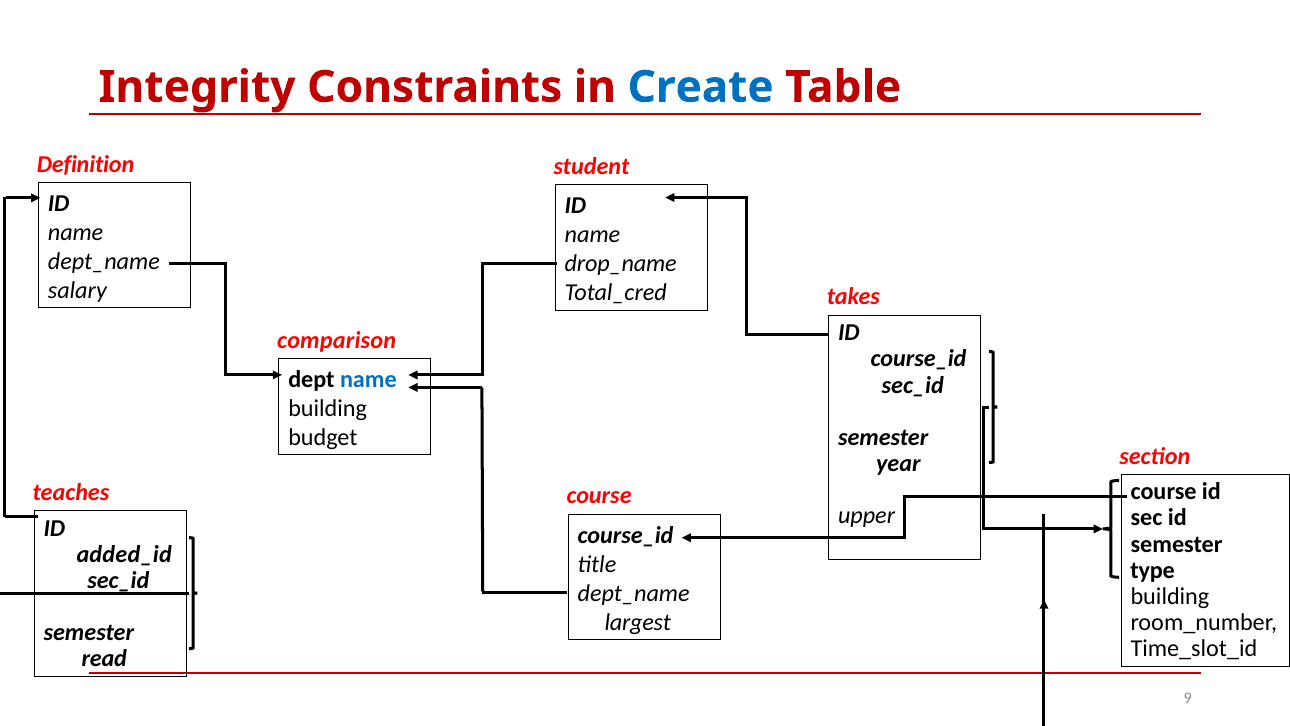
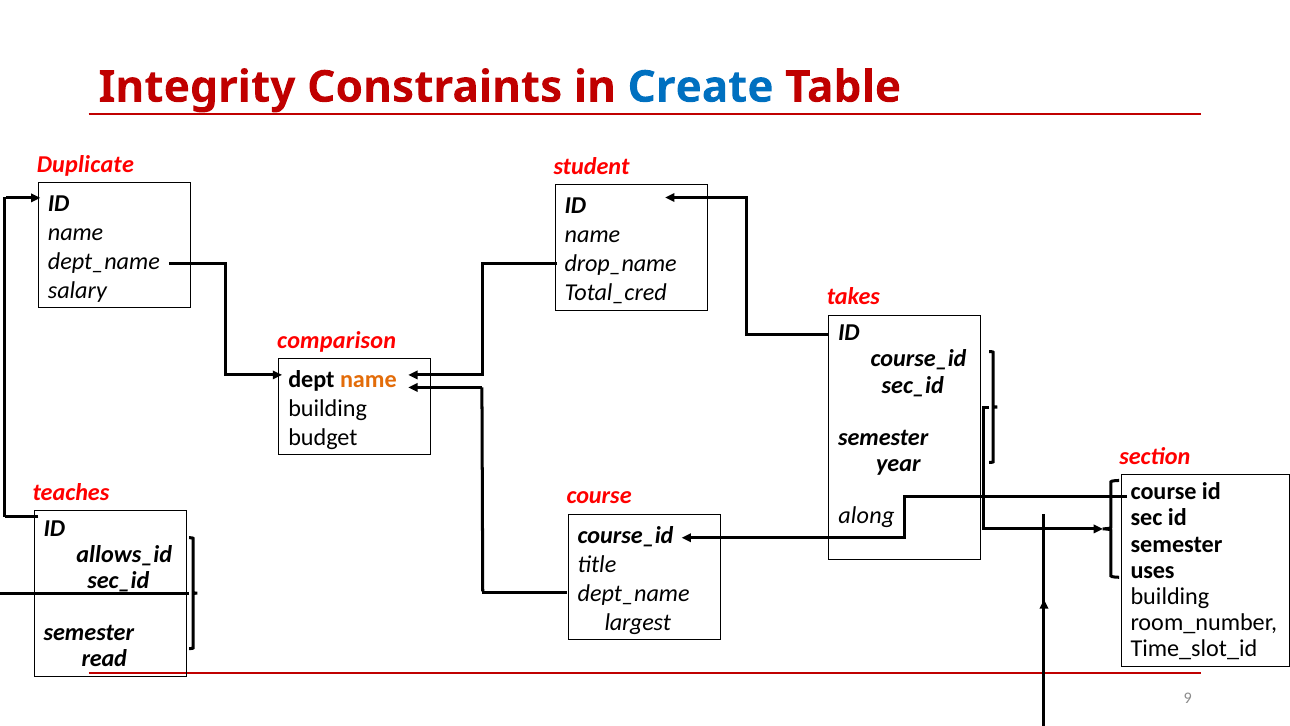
Definition: Definition -> Duplicate
name at (368, 379) colour: blue -> orange
upper: upper -> along
added_id: added_id -> allows_id
type: type -> uses
